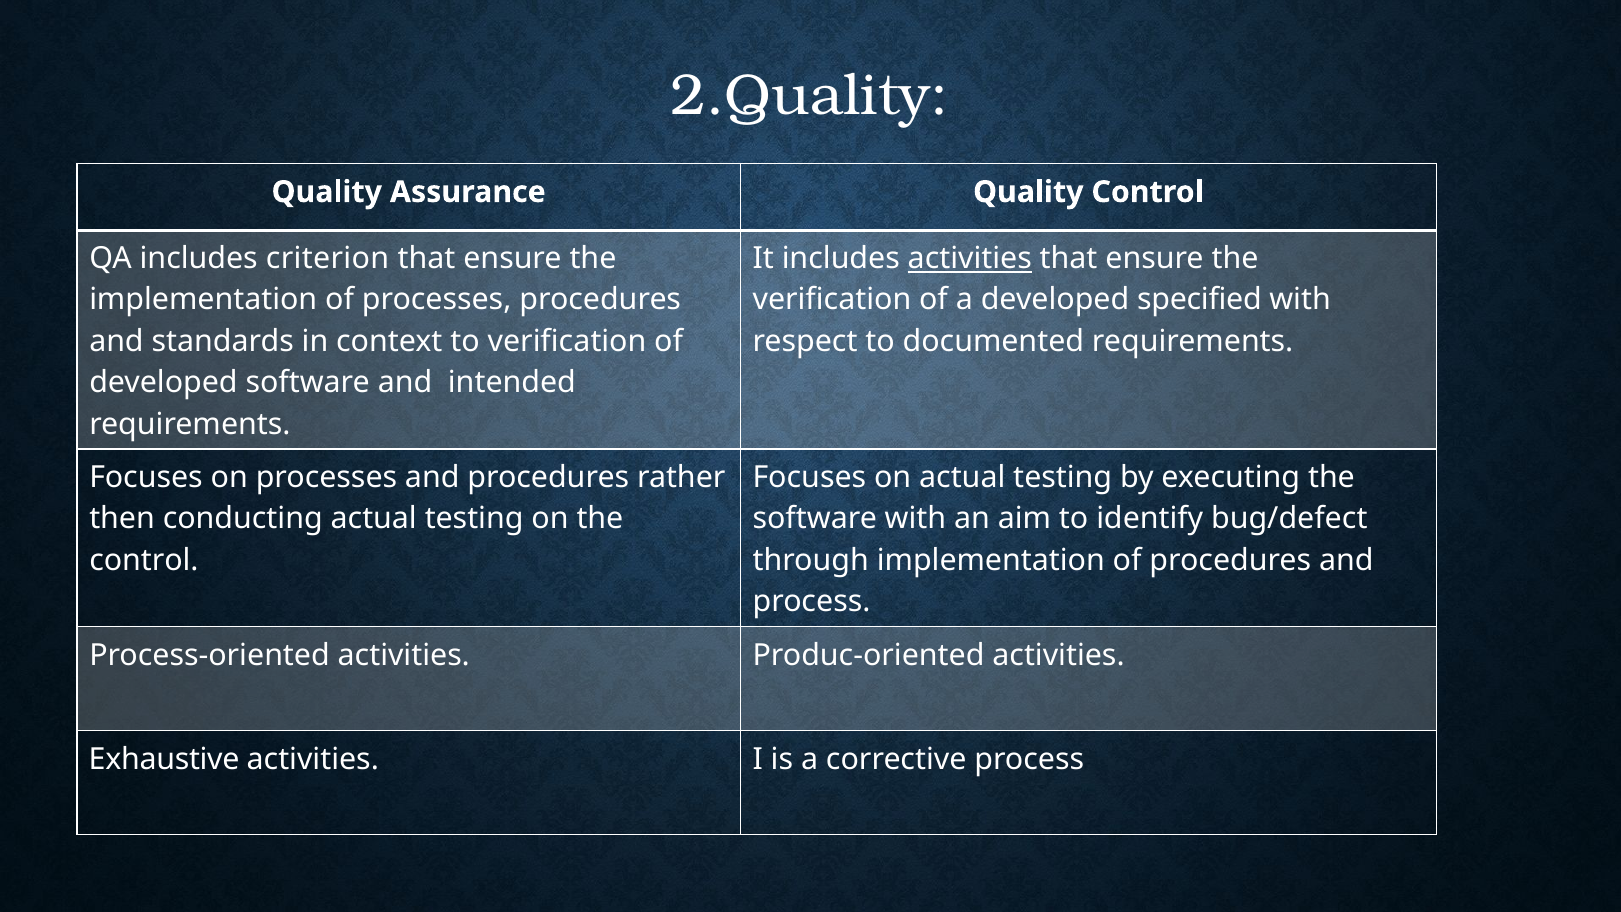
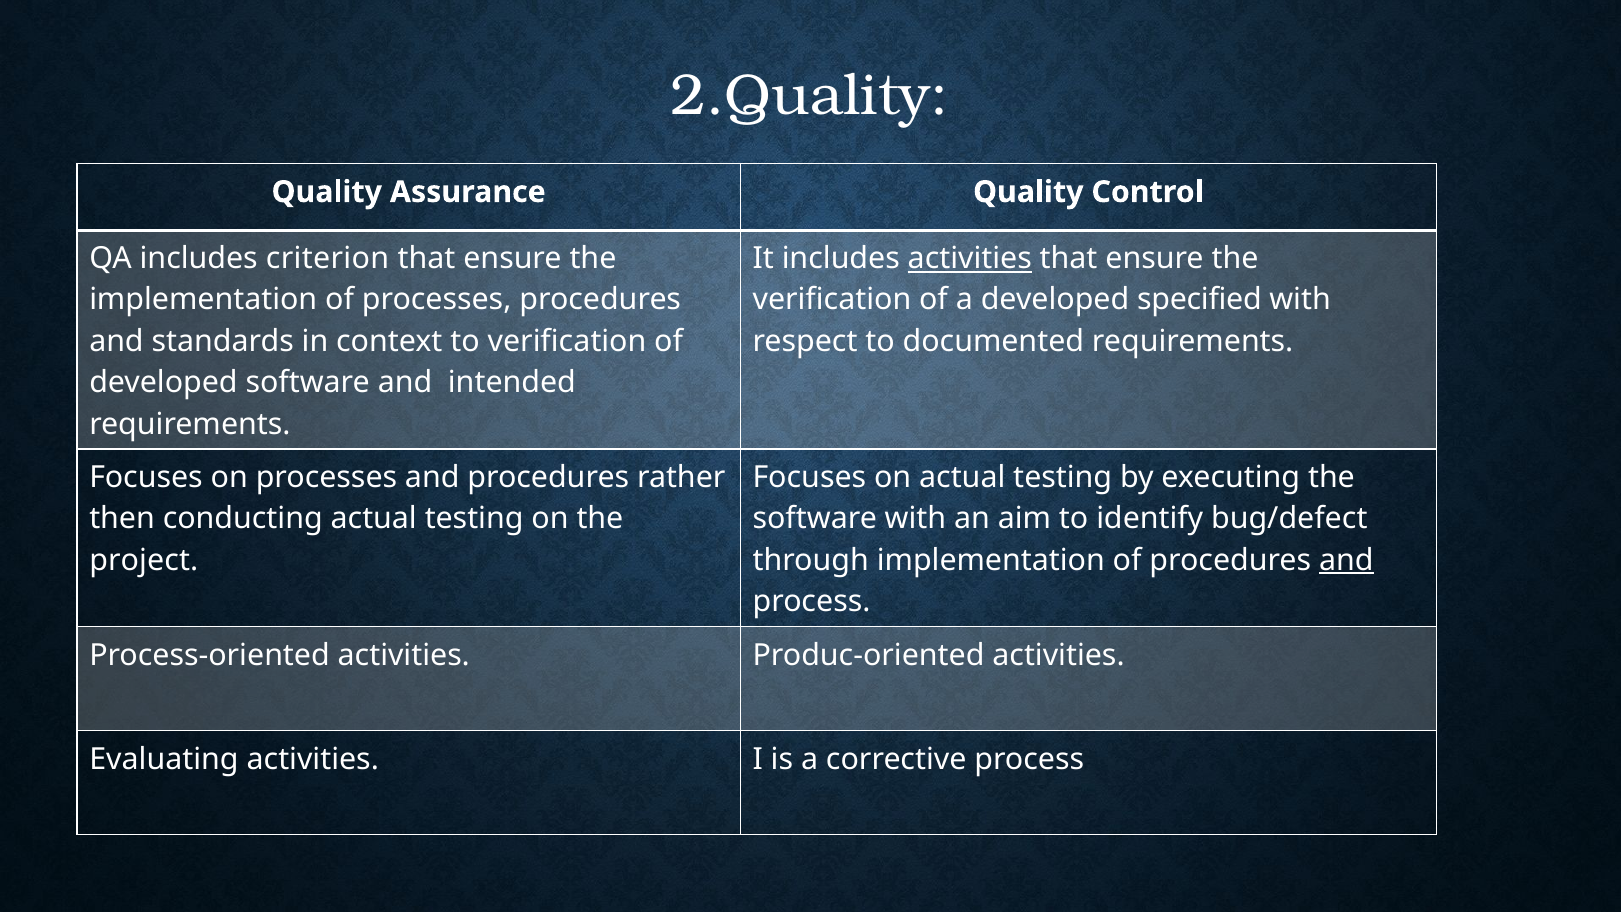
control at (144, 560): control -> project
and at (1346, 560) underline: none -> present
Exhaustive: Exhaustive -> Evaluating
